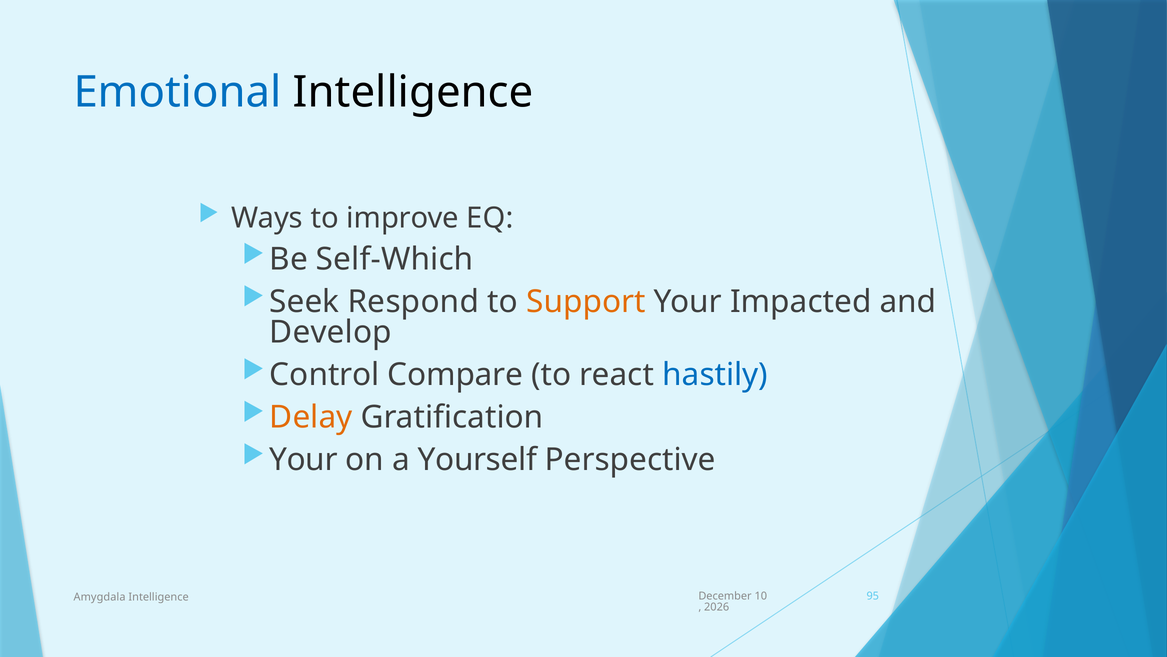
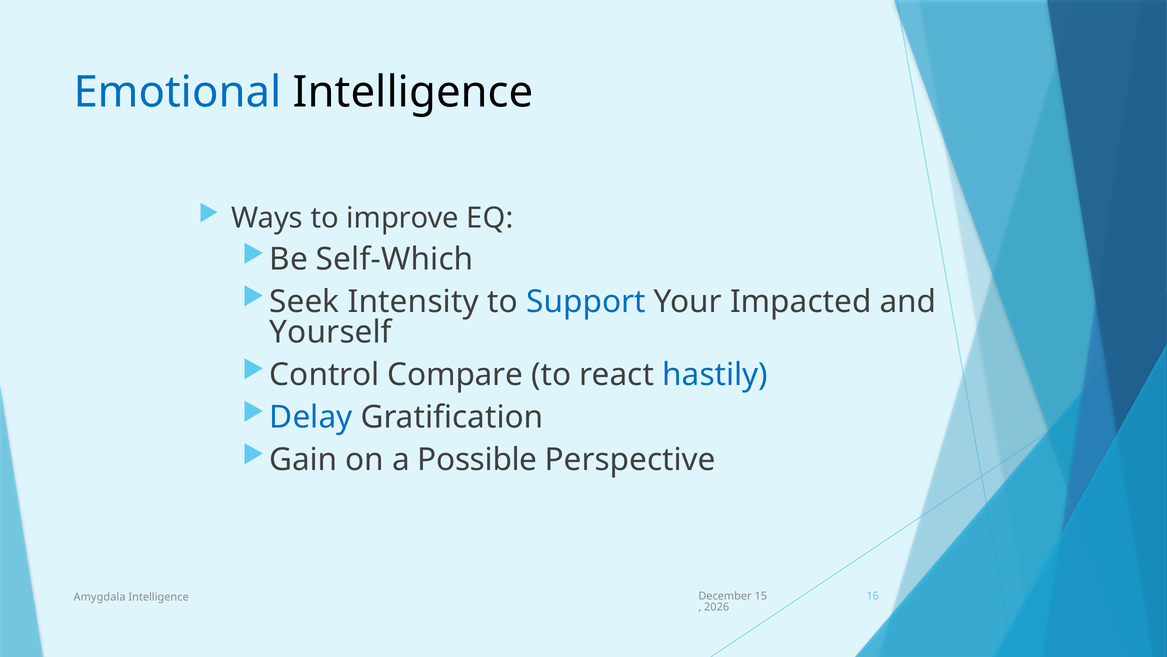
Respond: Respond -> Intensity
Support colour: orange -> blue
Develop: Develop -> Yourself
Delay colour: orange -> blue
Your at (303, 460): Your -> Gain
Yourself: Yourself -> Possible
10: 10 -> 15
95: 95 -> 16
